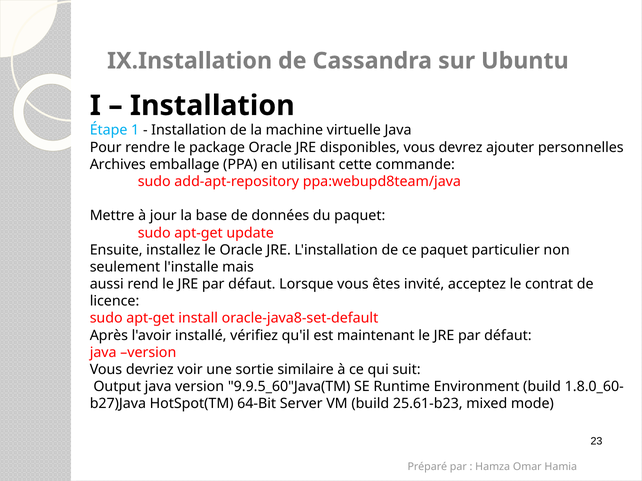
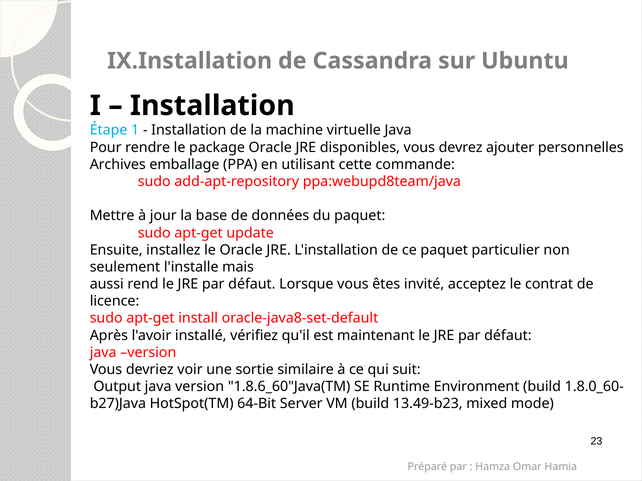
9.9.5_60"Java(TM: 9.9.5_60"Java(TM -> 1.8.6_60"Java(TM
25.61-b23: 25.61-b23 -> 13.49-b23
